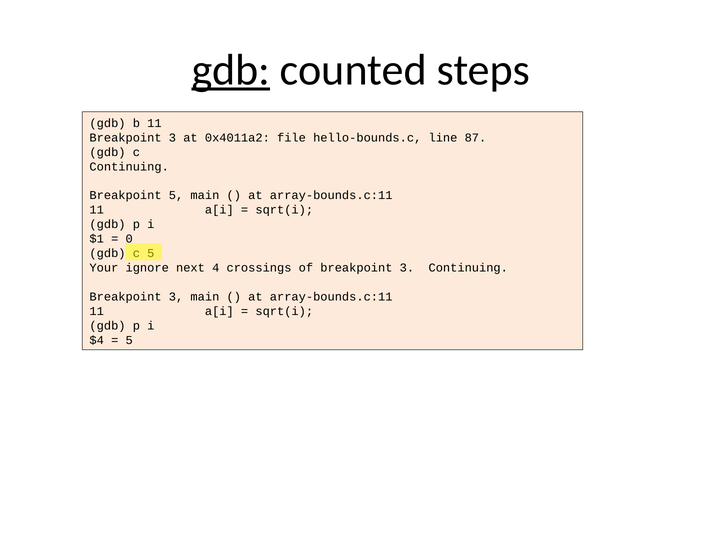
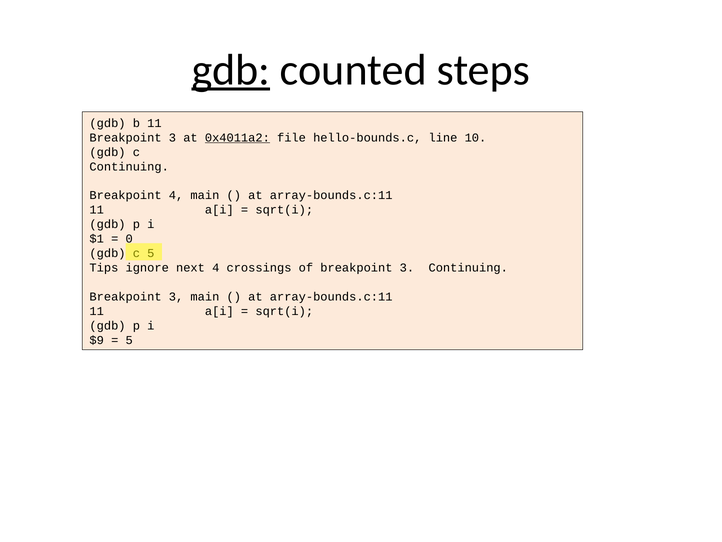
0x4011a2 underline: none -> present
87: 87 -> 10
Breakpoint 5: 5 -> 4
Your: Your -> Tips
$4: $4 -> $9
